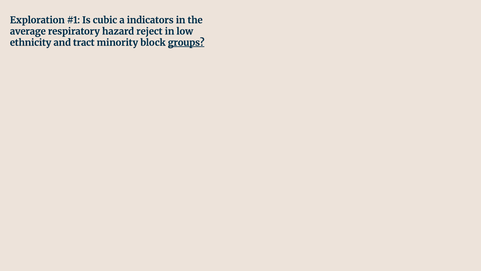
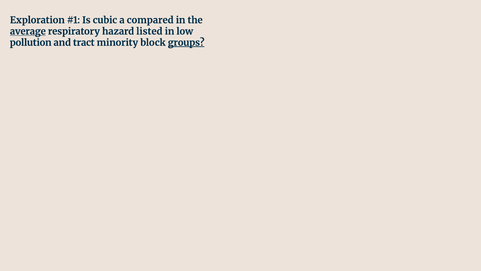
indicators: indicators -> compared
average underline: none -> present
reject: reject -> listed
ethnicity: ethnicity -> pollution
